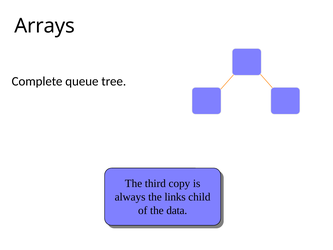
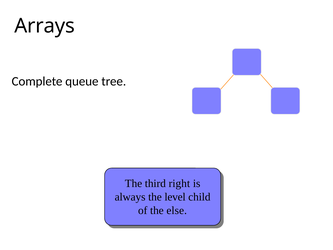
third copy: copy -> right
links: links -> level
data: data -> else
